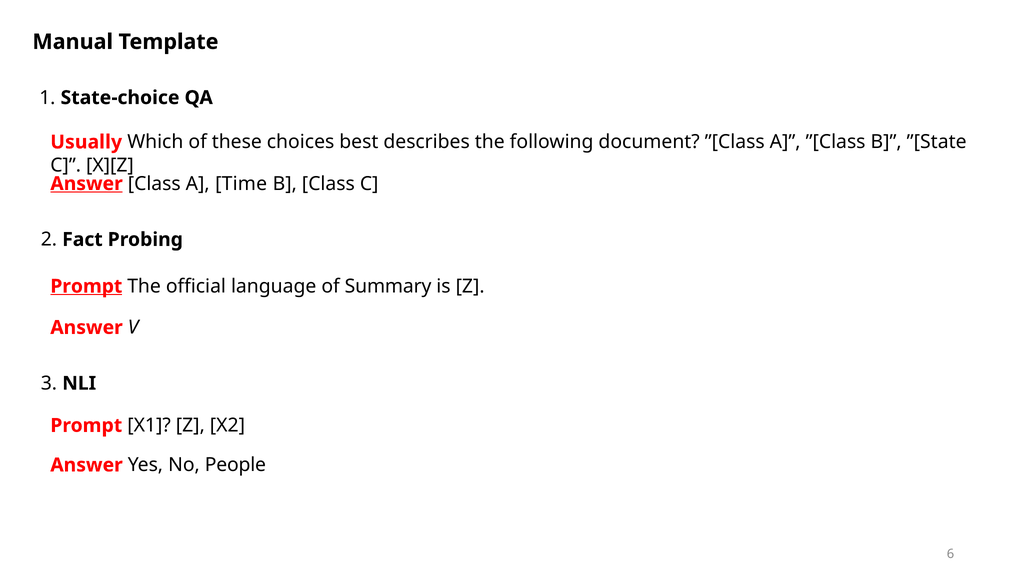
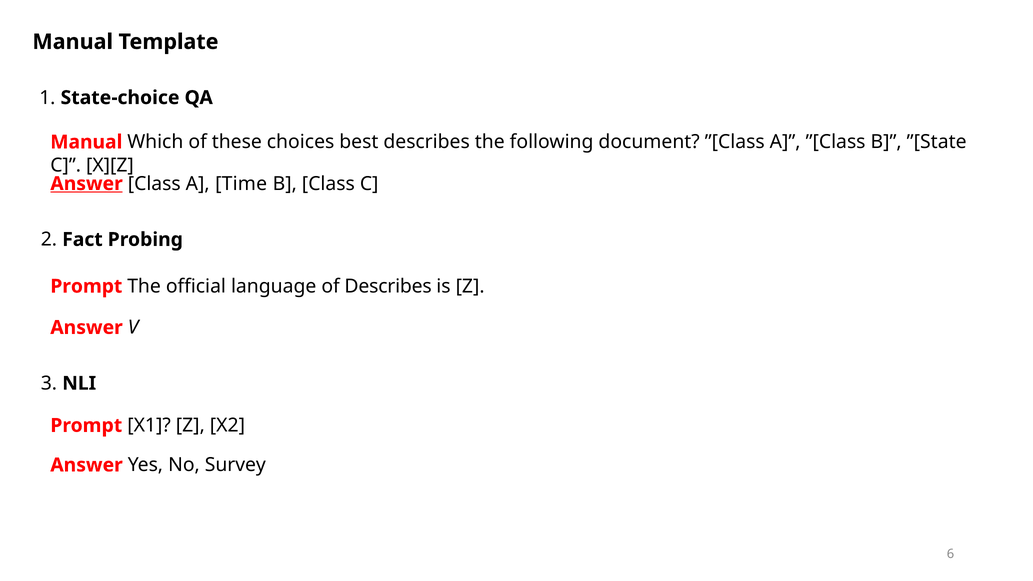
Usually at (86, 142): Usually -> Manual
Prompt at (86, 286) underline: present -> none
of Summary: Summary -> Describes
People: People -> Survey
